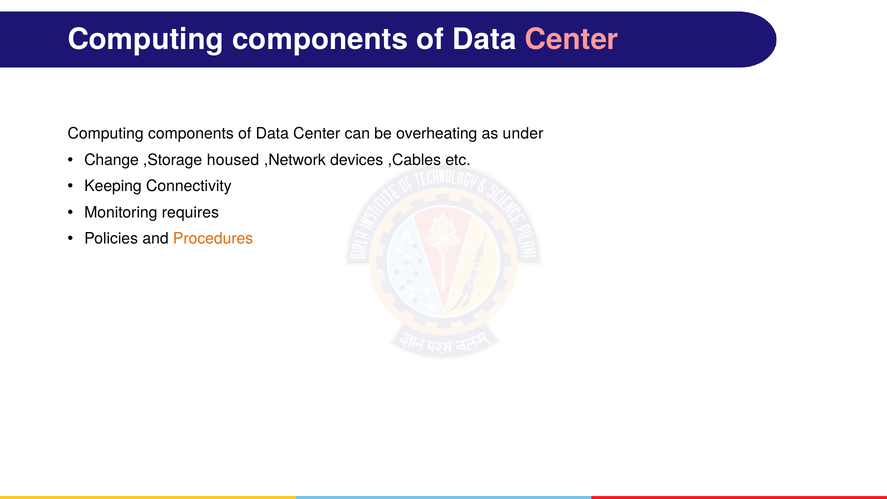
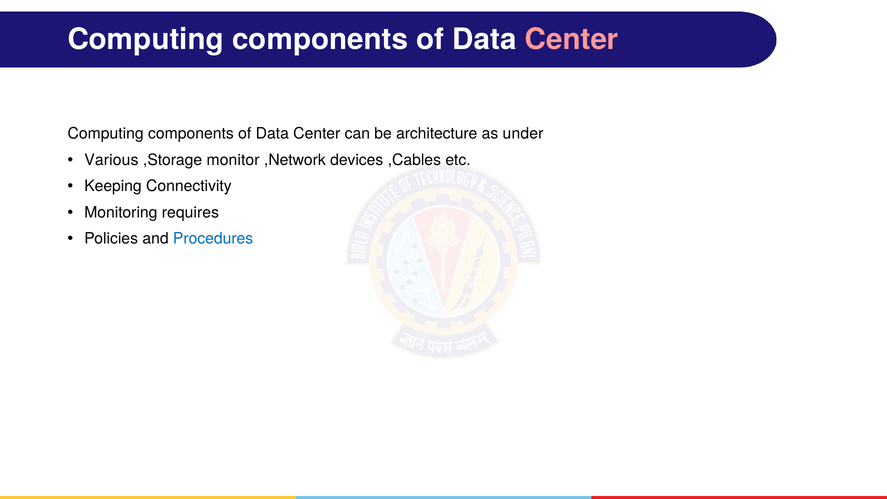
overheating: overheating -> architecture
Change: Change -> Various
housed: housed -> monitor
Procedures colour: orange -> blue
